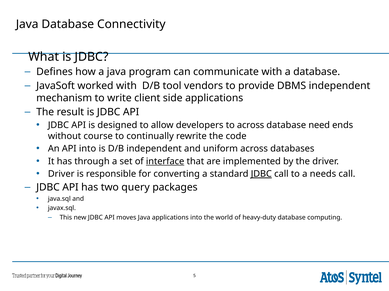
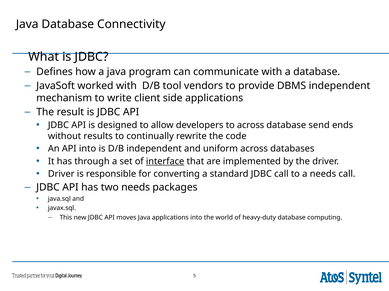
need: need -> send
course: course -> results
JDBC at (261, 174) underline: present -> none
two query: query -> needs
